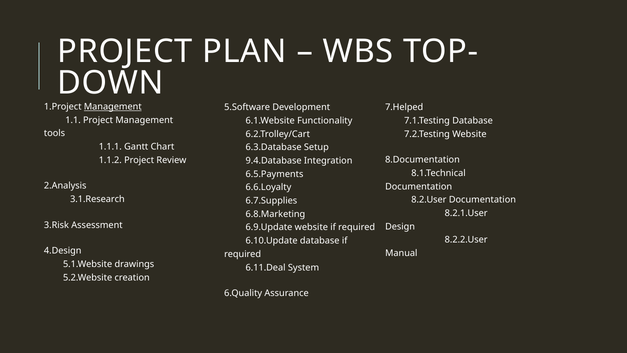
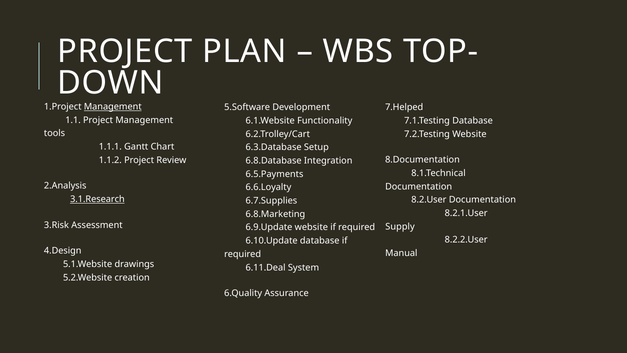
9.4.Database: 9.4.Database -> 6.8.Database
3.1.Research underline: none -> present
Design: Design -> Supply
